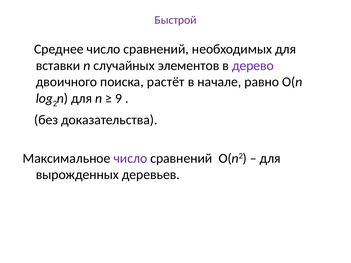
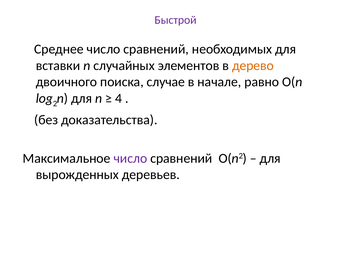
дерево colour: purple -> orange
растёт: растёт -> случае
9: 9 -> 4
